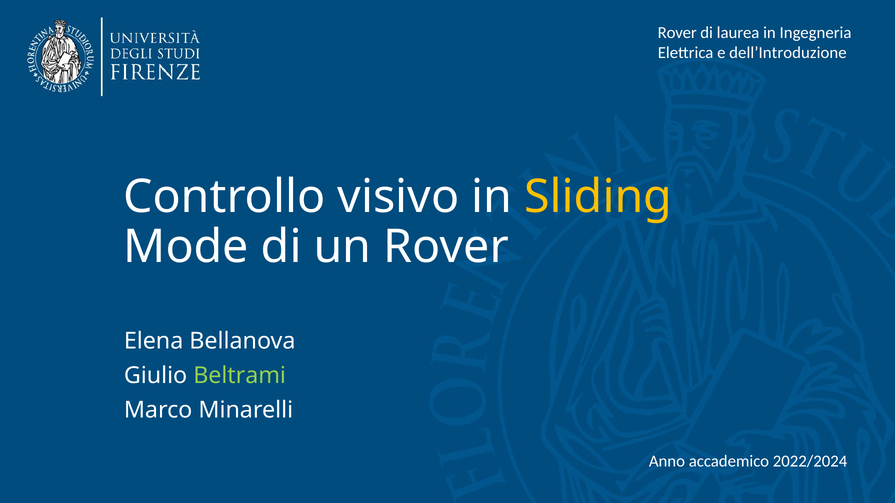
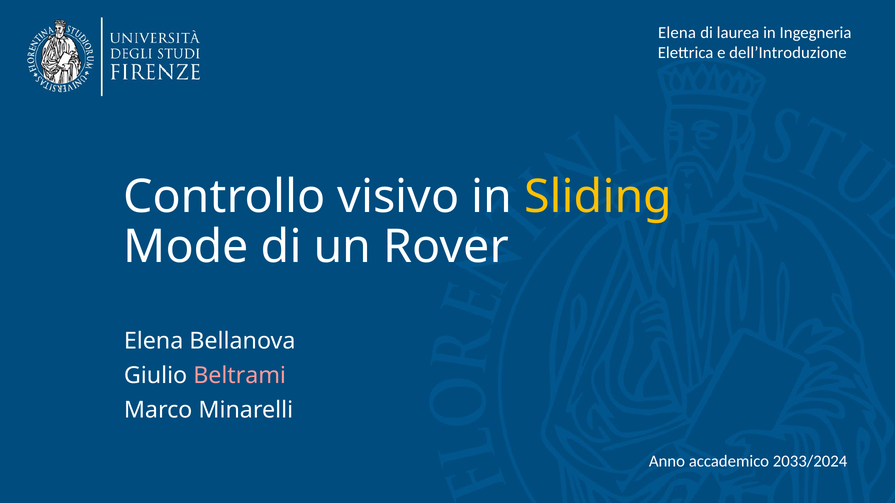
Rover at (677, 33): Rover -> Elena
Beltrami colour: light green -> pink
2022/2024: 2022/2024 -> 2033/2024
